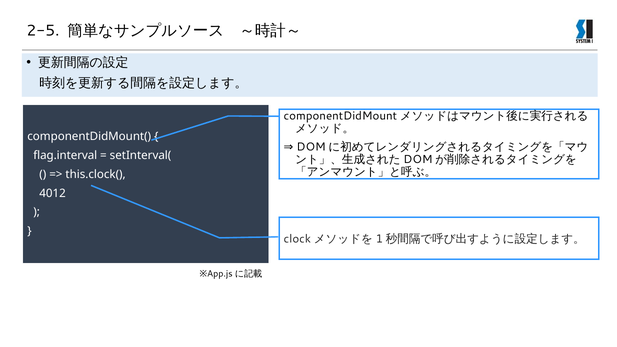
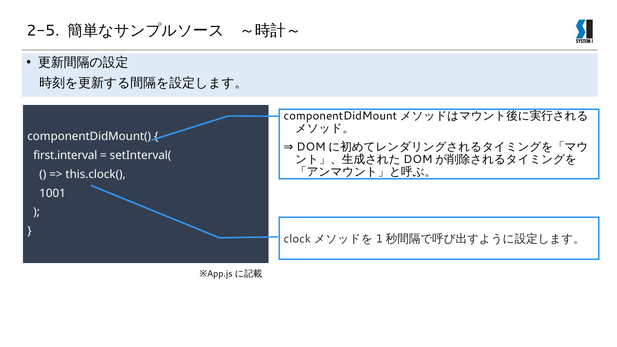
flag.interval: flag.interval -> first.interval
4012: 4012 -> 1001
